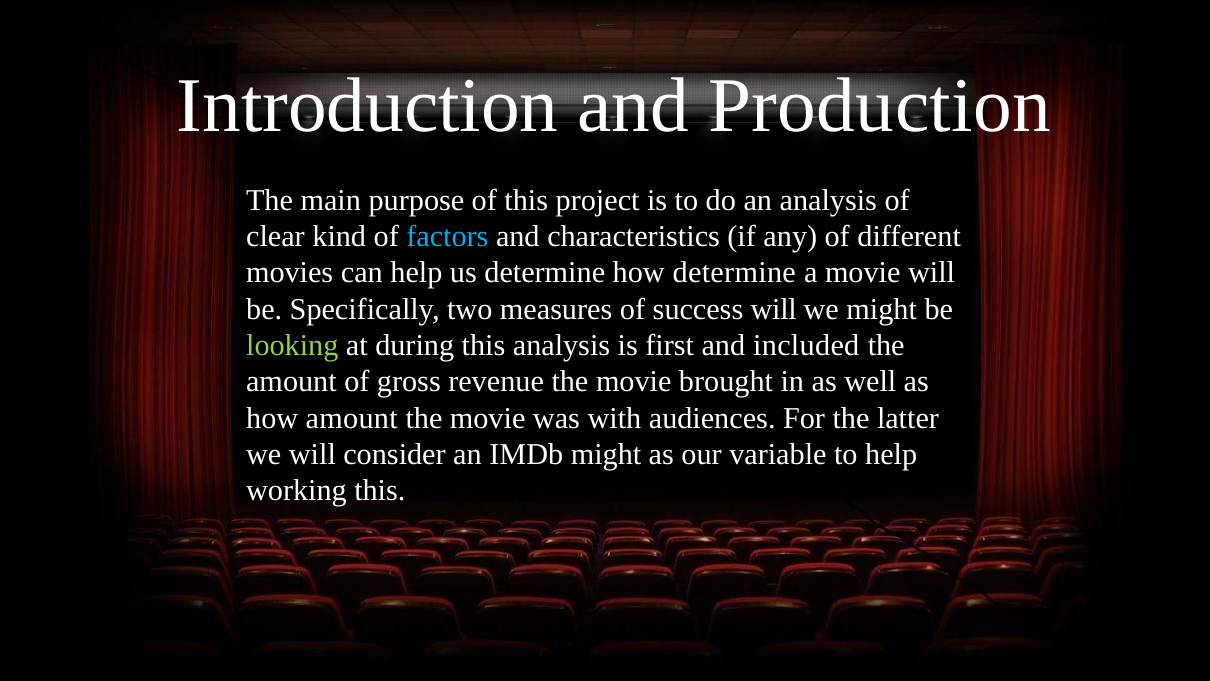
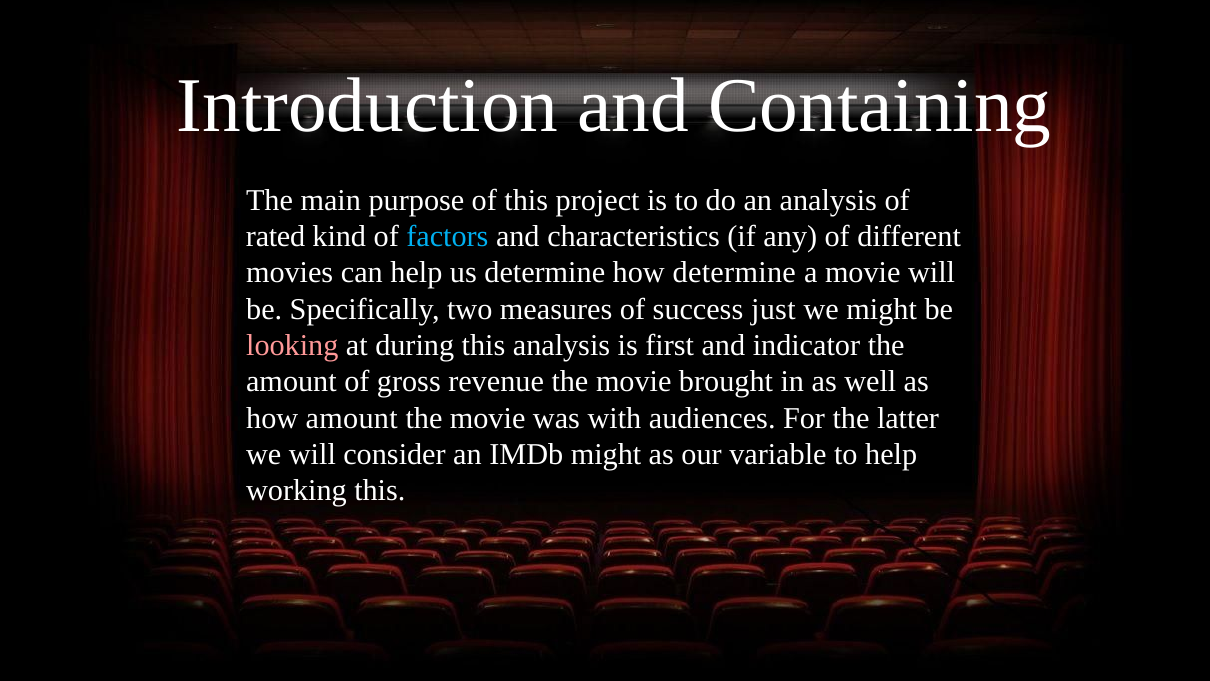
Production: Production -> Containing
clear: clear -> rated
success will: will -> just
looking colour: light green -> pink
included: included -> indicator
